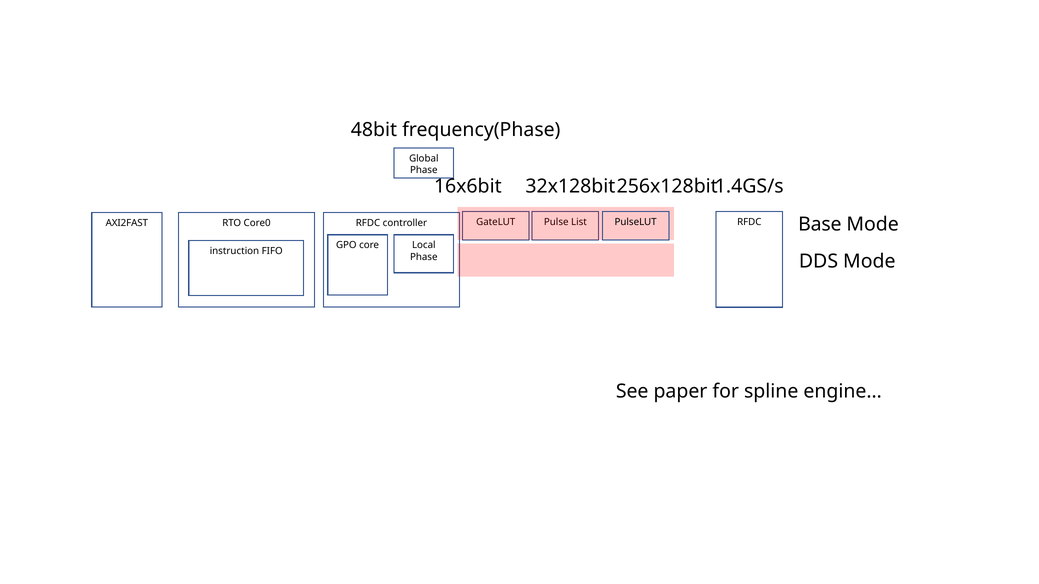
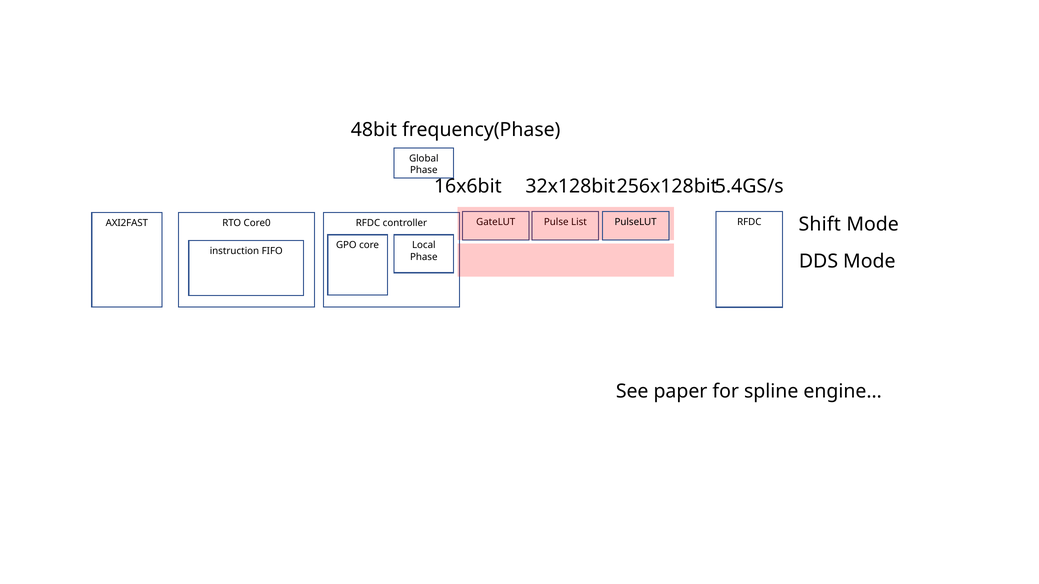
1.4GS/s: 1.4GS/s -> 5.4GS/s
Base: Base -> Shift
